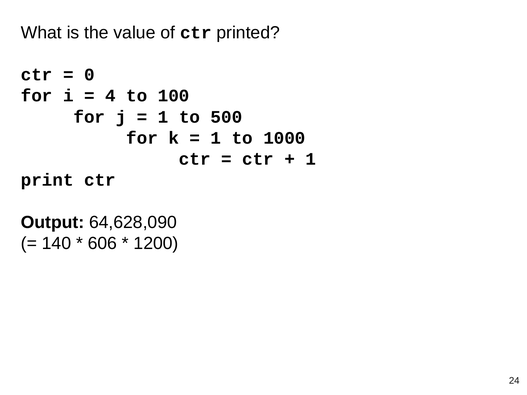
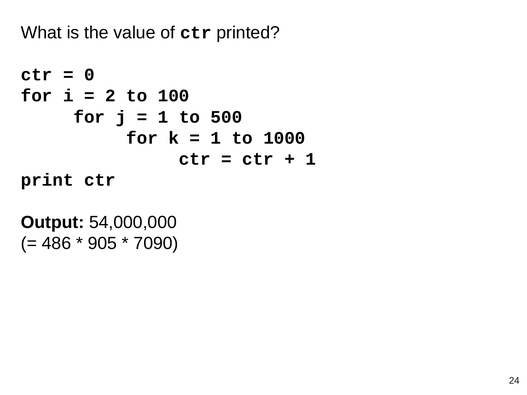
4: 4 -> 2
64,628,090: 64,628,090 -> 54,000,000
140: 140 -> 486
606: 606 -> 905
1200: 1200 -> 7090
